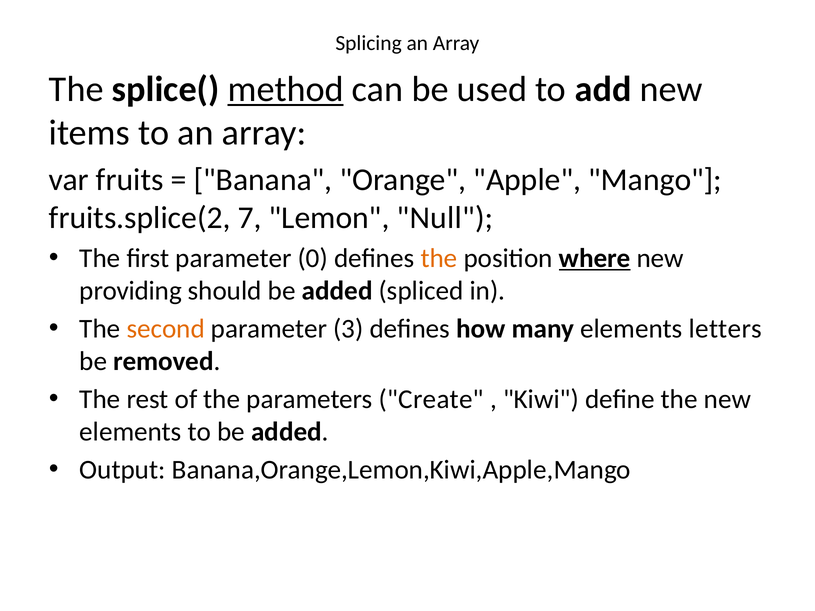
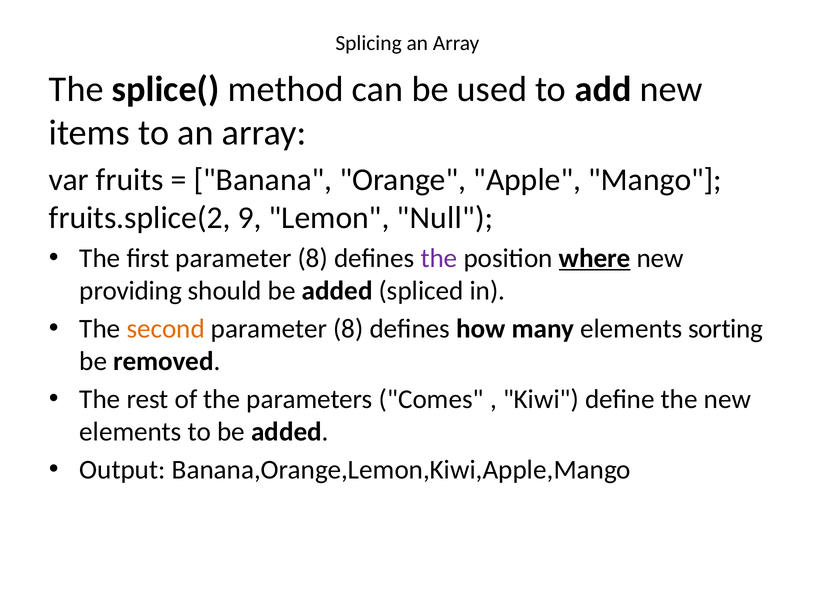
method underline: present -> none
7: 7 -> 9
first parameter 0: 0 -> 8
the at (439, 258) colour: orange -> purple
3 at (348, 329): 3 -> 8
letters: letters -> sorting
Create: Create -> Comes
